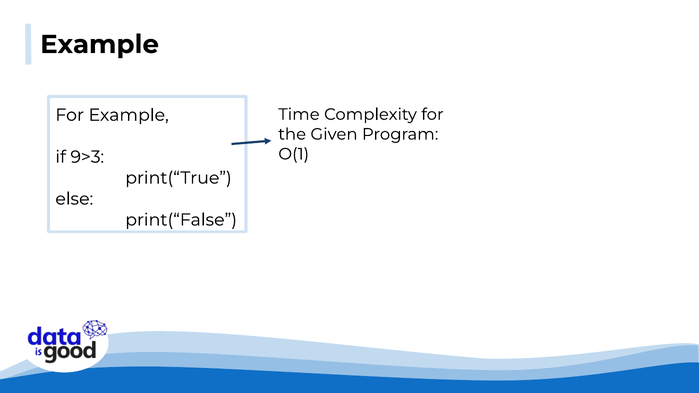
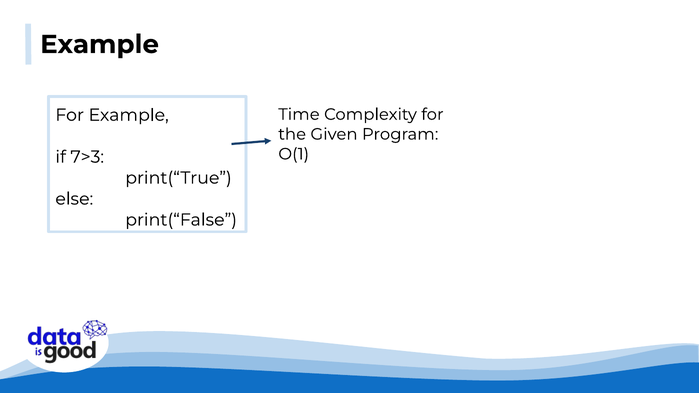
9>3: 9>3 -> 7>3
